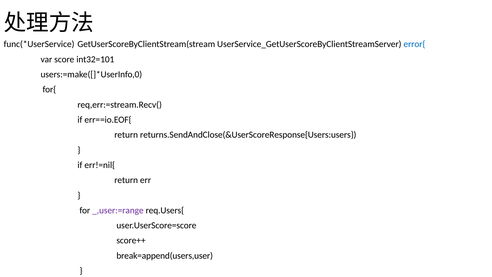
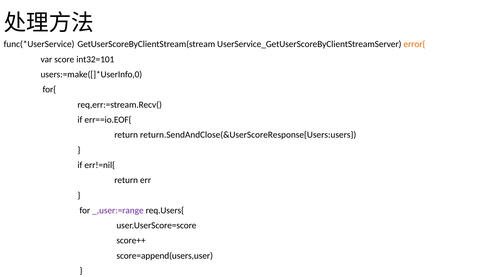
error{ colour: blue -> orange
returns.SendAndClose(&UserScoreResponse{Users:users: returns.SendAndClose(&UserScoreResponse{Users:users -> return.SendAndClose(&UserScoreResponse{Users:users
break=append(users,user: break=append(users,user -> score=append(users,user
